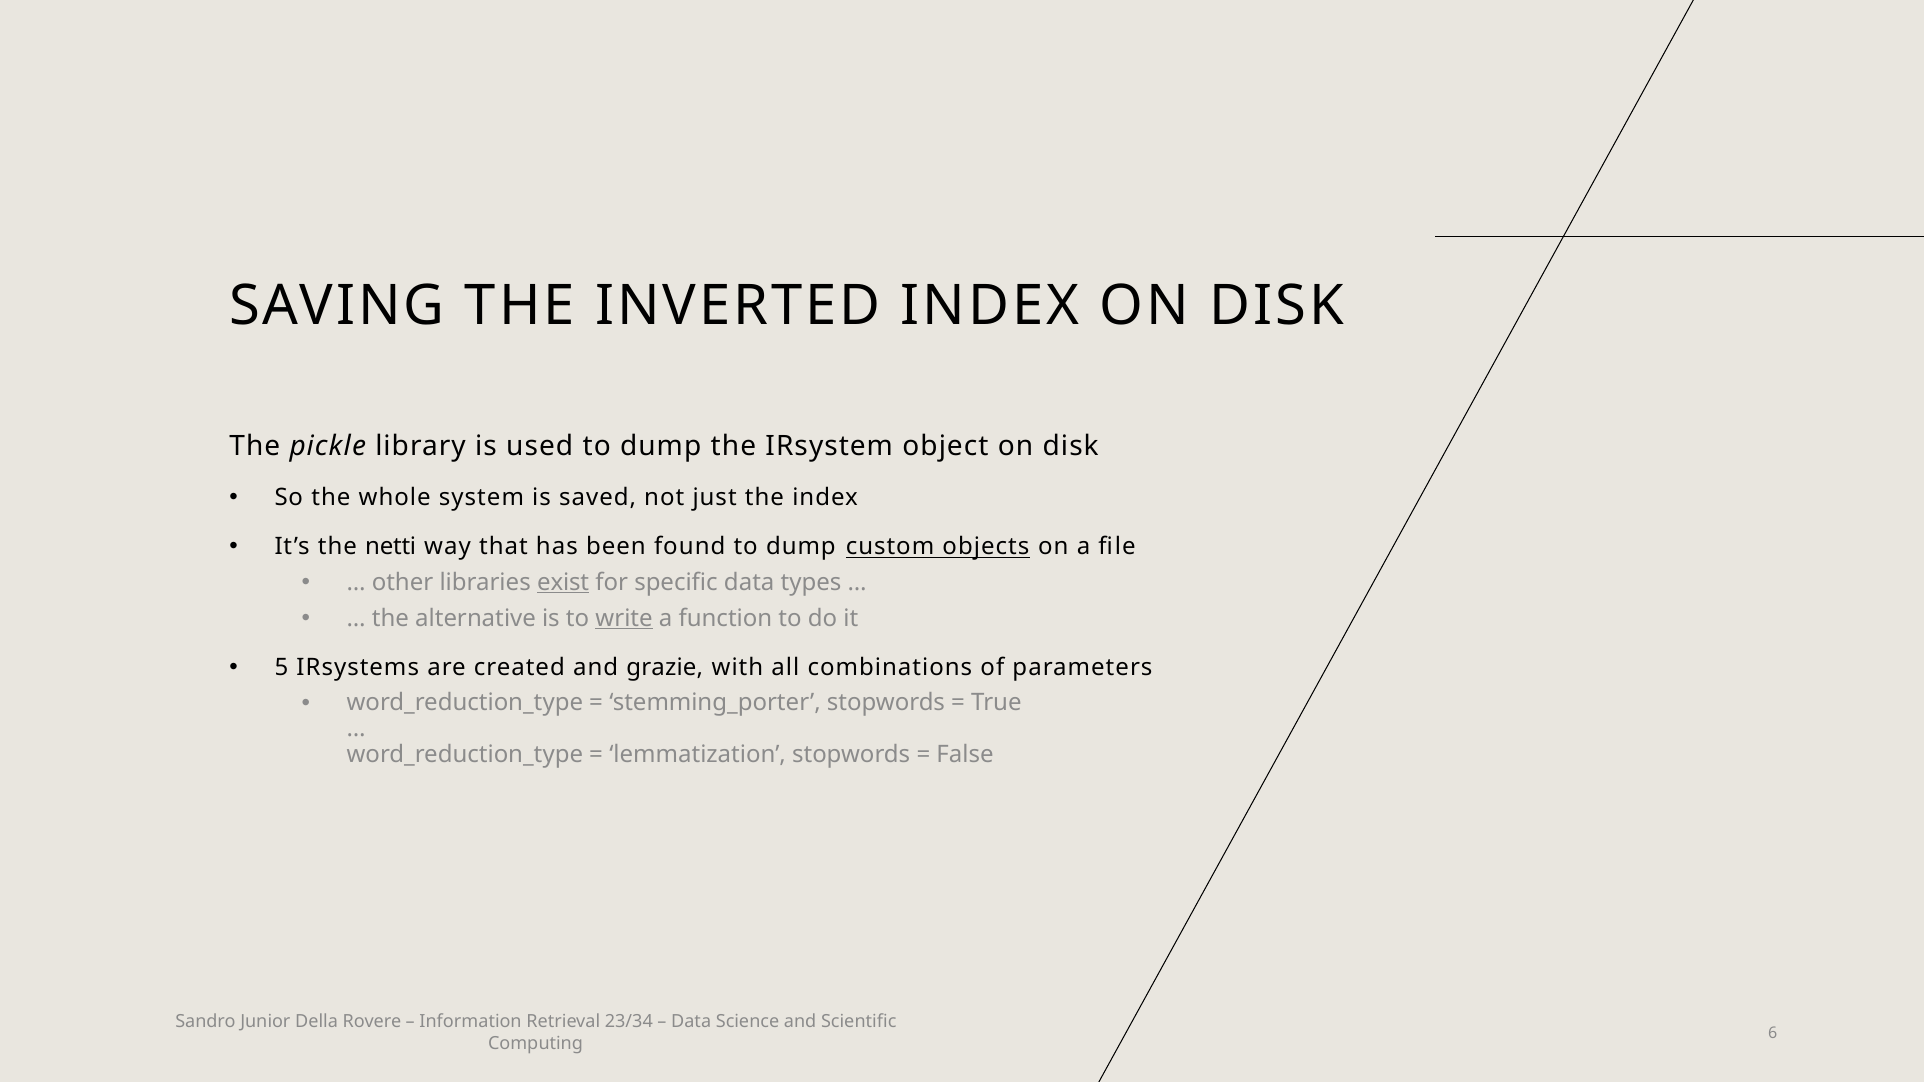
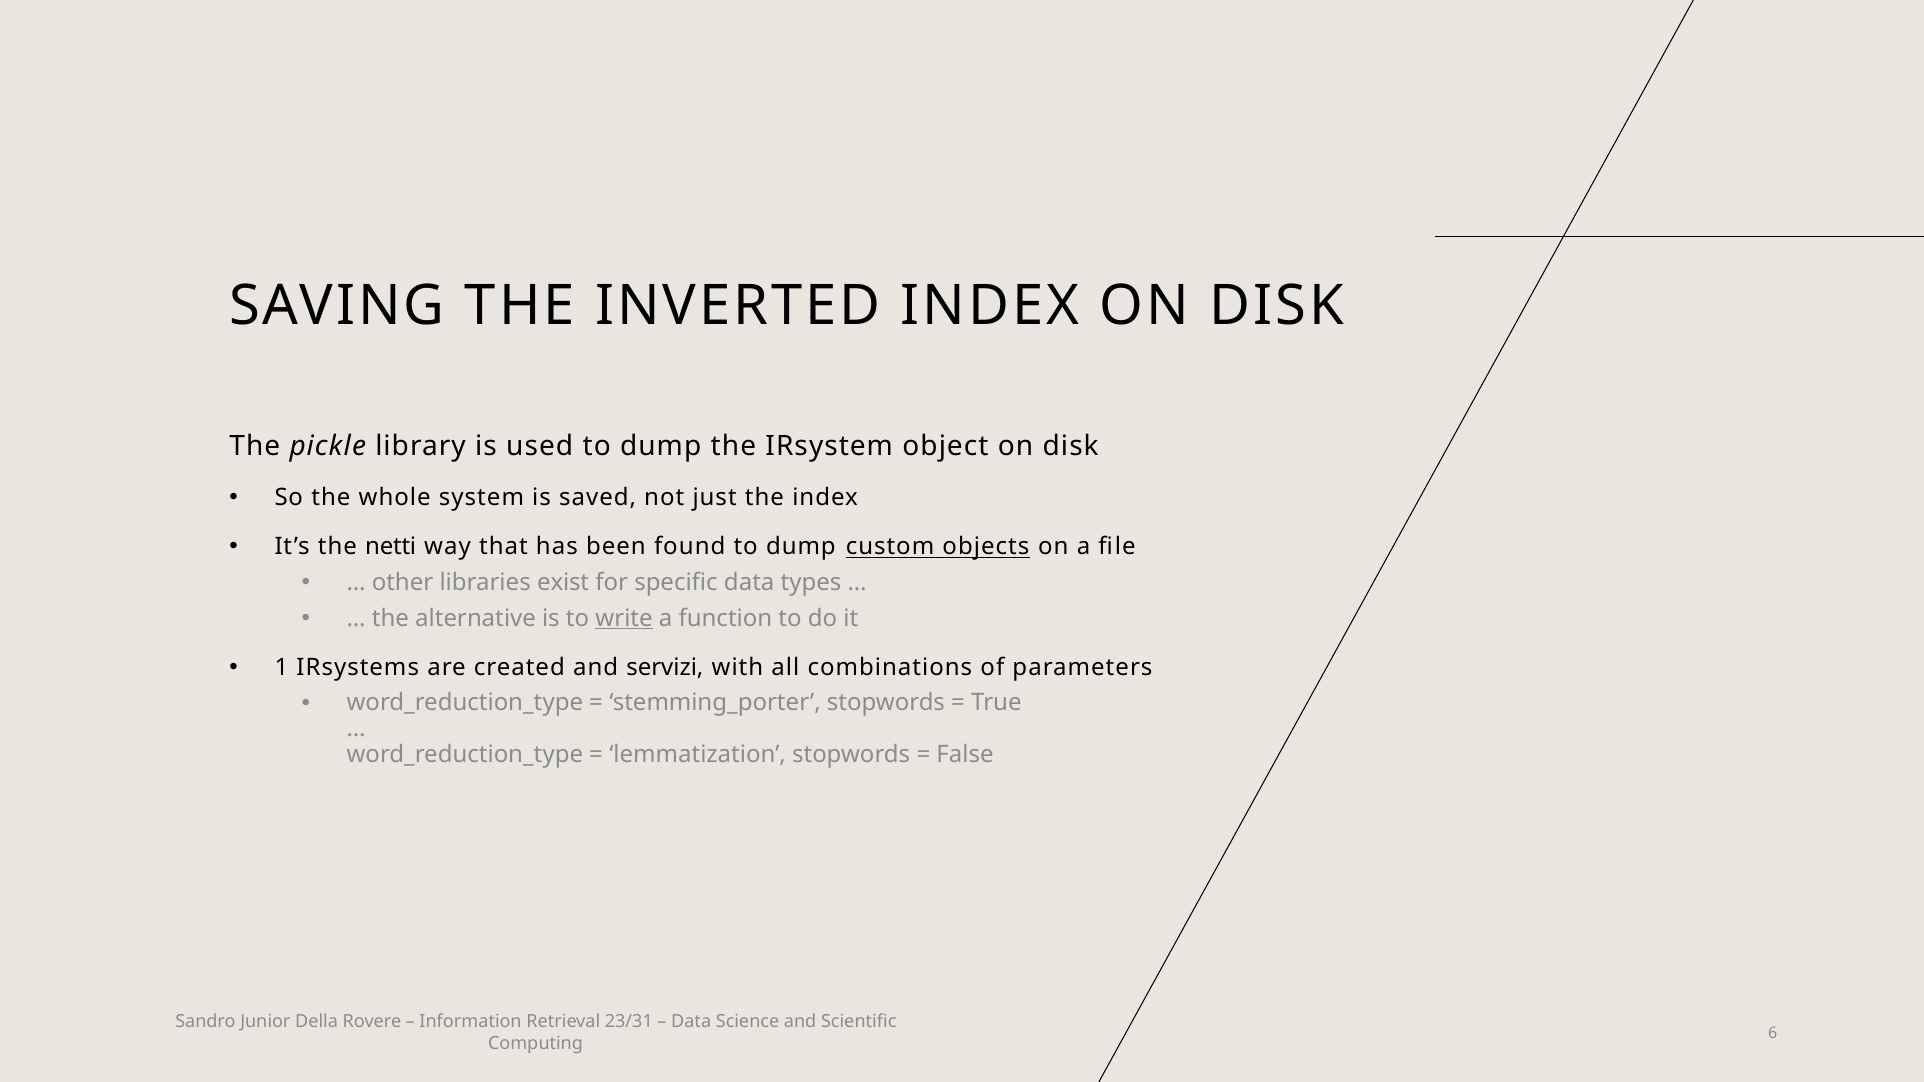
exist underline: present -> none
5: 5 -> 1
grazie: grazie -> servizi
23/34: 23/34 -> 23/31
